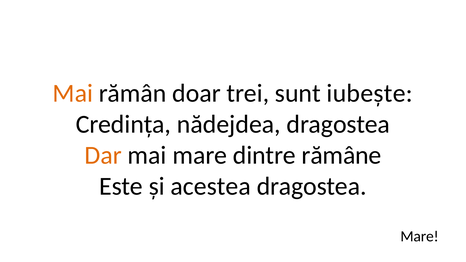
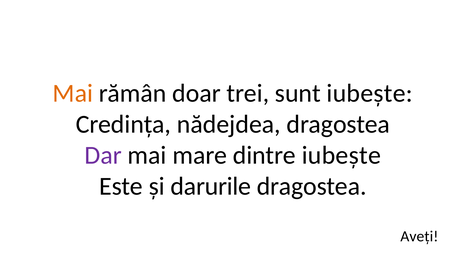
Dar colour: orange -> purple
dintre rămâne: rămâne -> iubește
acestea: acestea -> darurile
Mare at (420, 236): Mare -> Aveți
